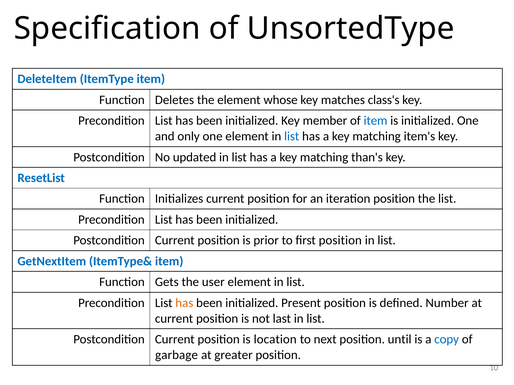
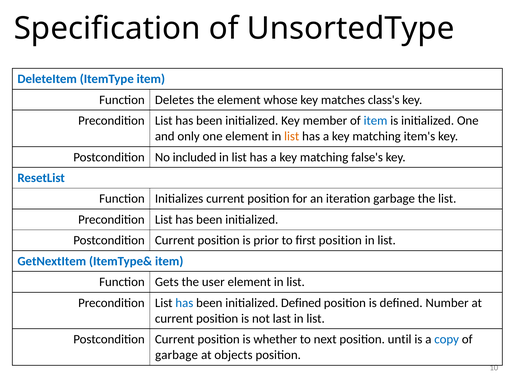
list at (292, 136) colour: blue -> orange
updated: updated -> included
than's: than's -> false's
iteration position: position -> garbage
has at (184, 303) colour: orange -> blue
initialized Present: Present -> Defined
location: location -> whether
greater: greater -> objects
